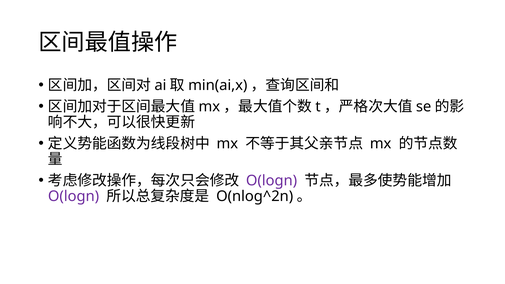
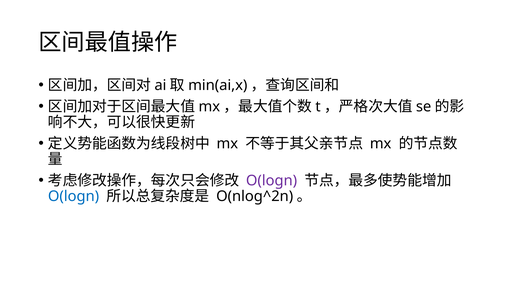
O(logn at (74, 196) colour: purple -> blue
